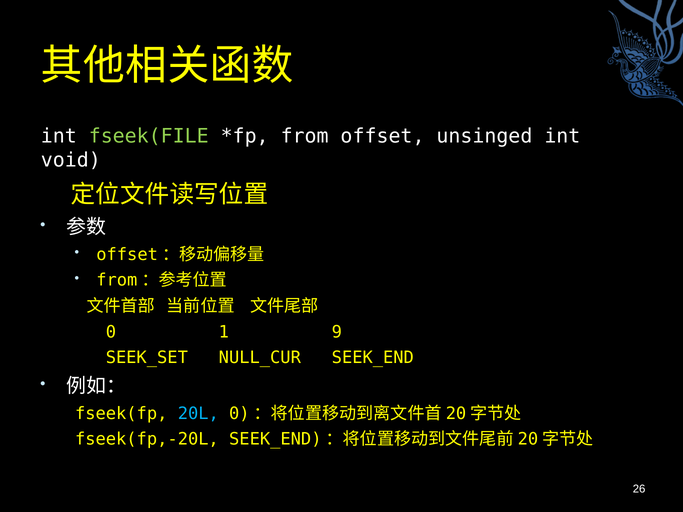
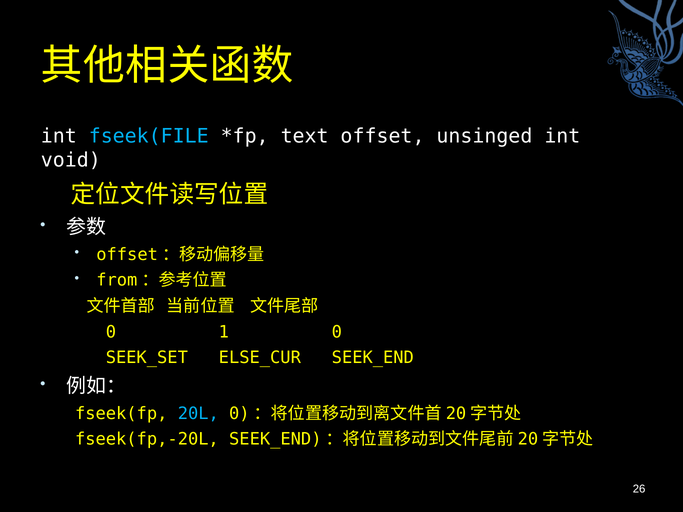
fseek(FILE colour: light green -> light blue
from: from -> text
1 9: 9 -> 0
NULL_CUR: NULL_CUR -> ELSE_CUR
